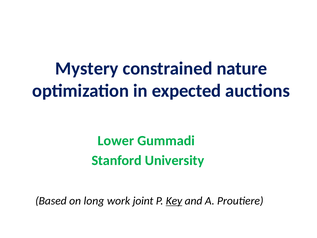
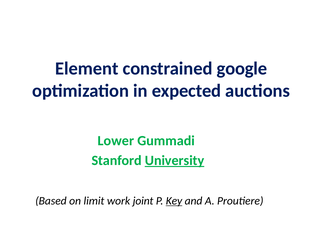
Mystery: Mystery -> Element
nature: nature -> google
University underline: none -> present
long: long -> limit
